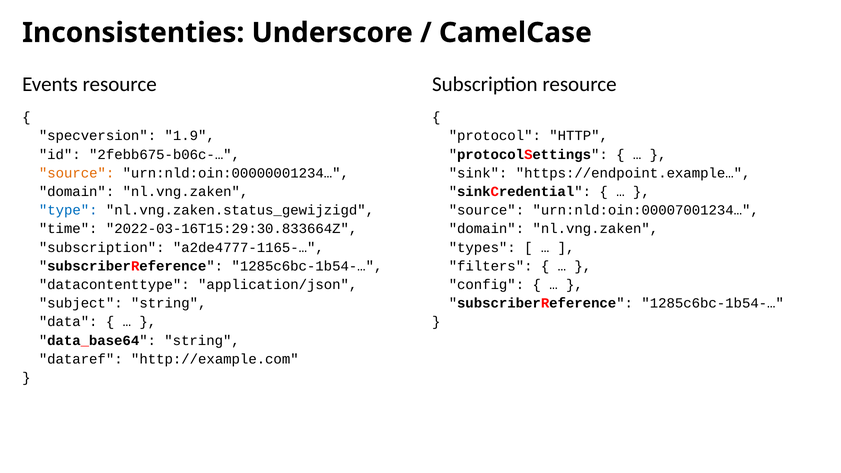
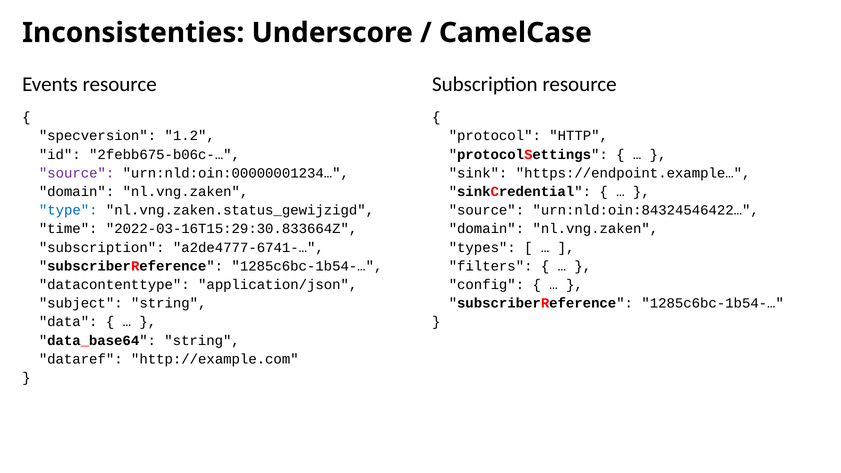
1.9: 1.9 -> 1.2
source at (77, 173) colour: orange -> purple
urn:nld:oin:00007001234…: urn:nld:oin:00007001234… -> urn:nld:oin:84324546422…
a2de4777-1165-…: a2de4777-1165-… -> a2de4777-6741-…
